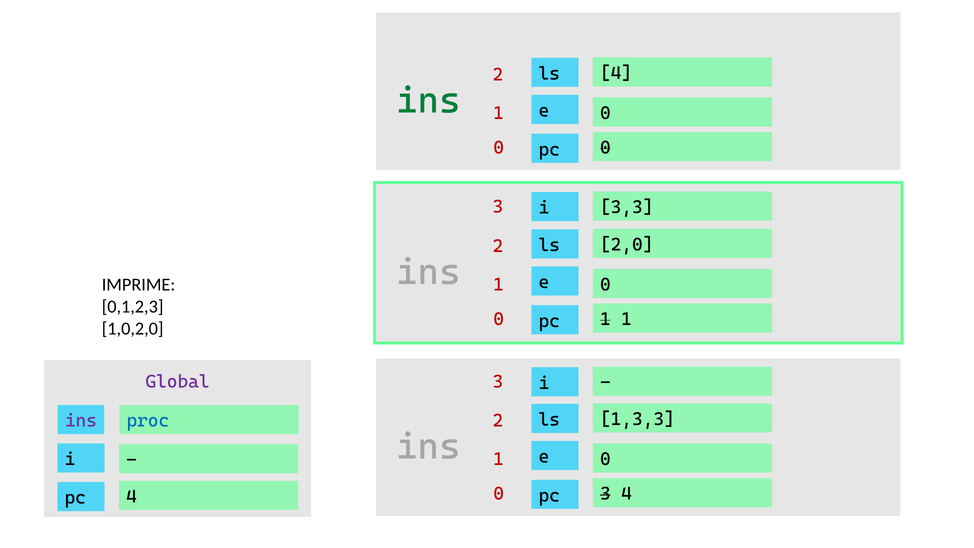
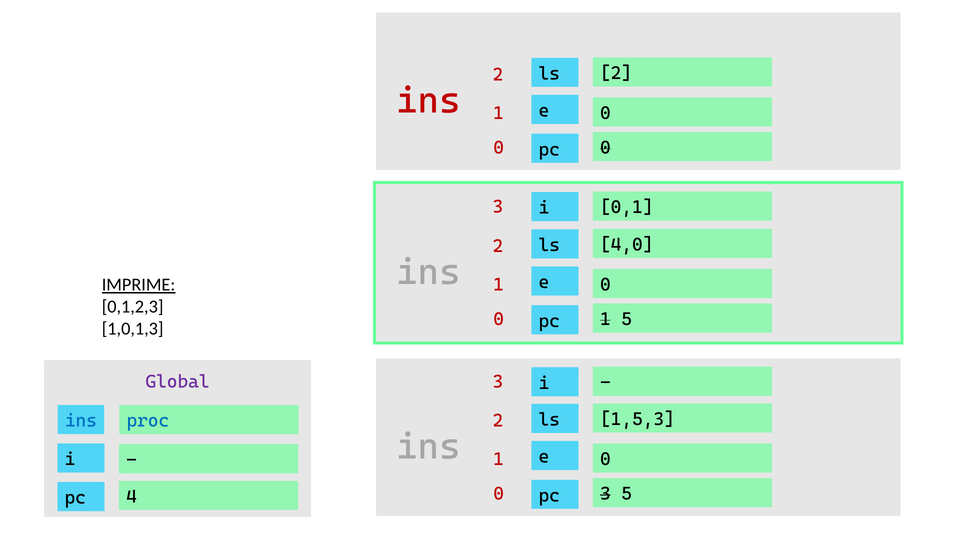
4 at (616, 73): 4 -> 2
ins at (428, 101) colour: green -> red
3,3: 3,3 -> 0,1
2,0: 2,0 -> 4,0
IMPRIME underline: none -> present
1 1: 1 -> 5
1,0,2,0: 1,0,2,0 -> 1,0,1,3
1,3,3: 1,3,3 -> 1,5,3
ins at (81, 421) colour: purple -> blue
3 4: 4 -> 5
